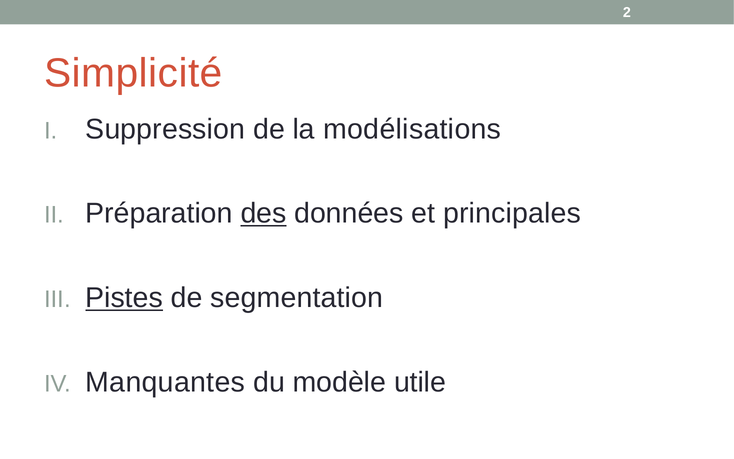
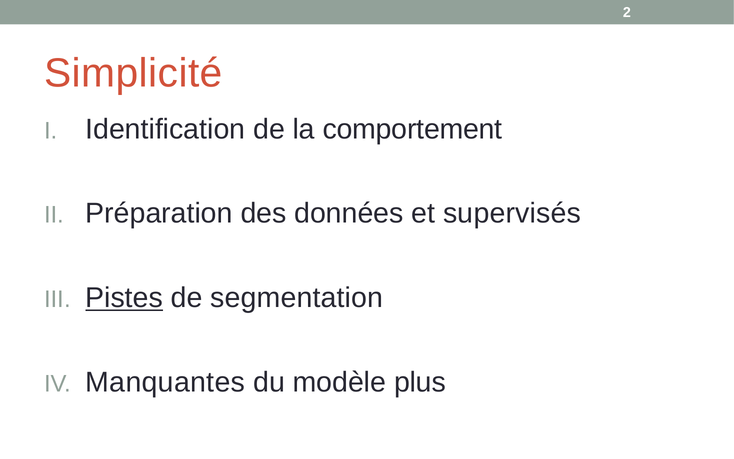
Suppression: Suppression -> Identification
modélisations: modélisations -> comportement
des underline: present -> none
principales: principales -> supervisés
utile: utile -> plus
